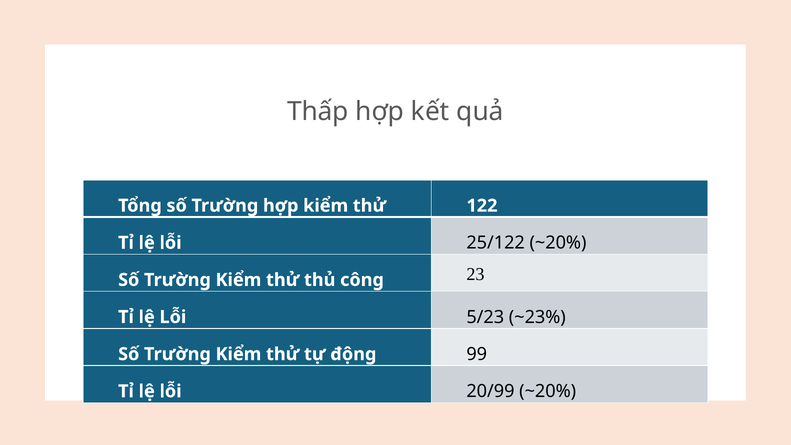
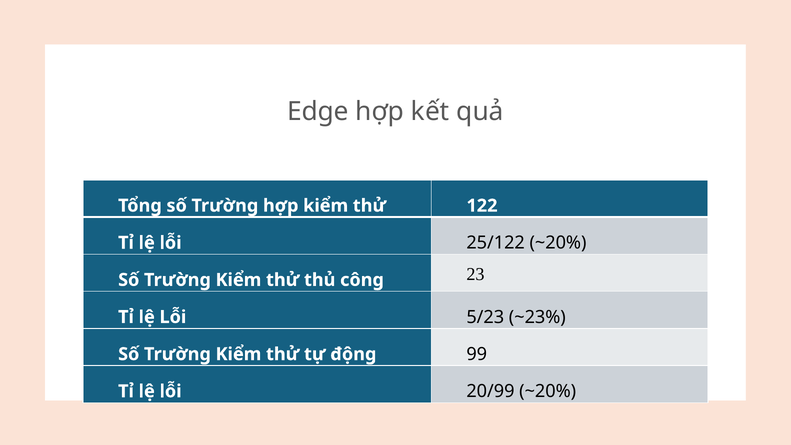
Thấp: Thấp -> Edge
